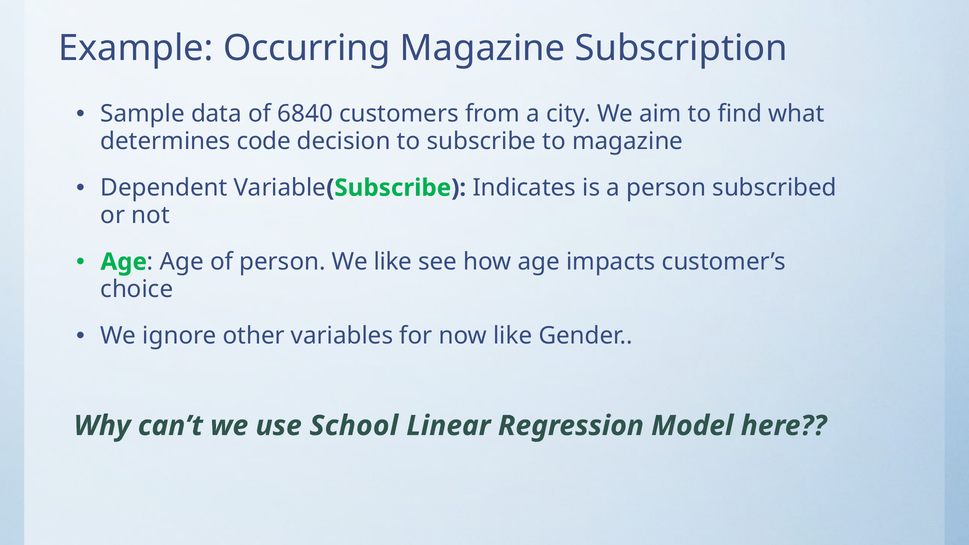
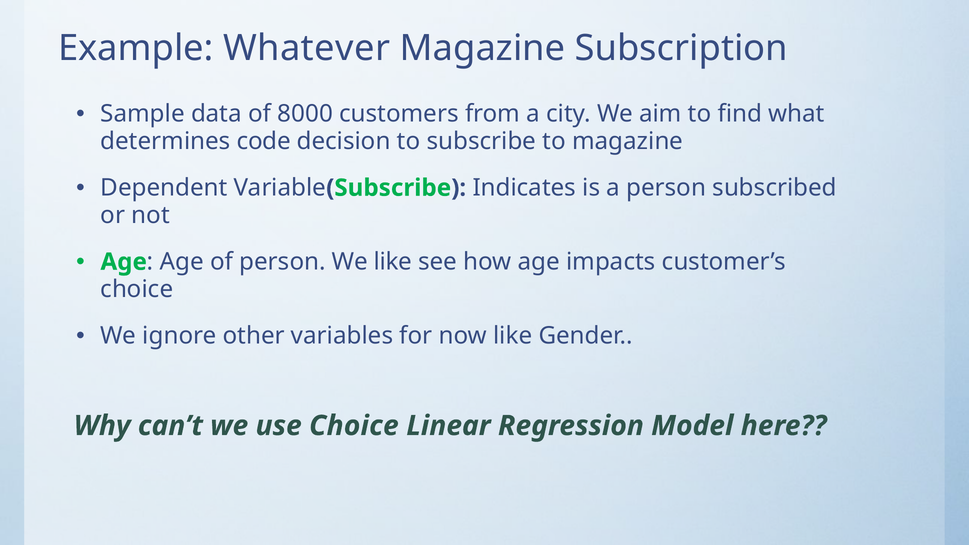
Occurring: Occurring -> Whatever
6840: 6840 -> 8000
use School: School -> Choice
